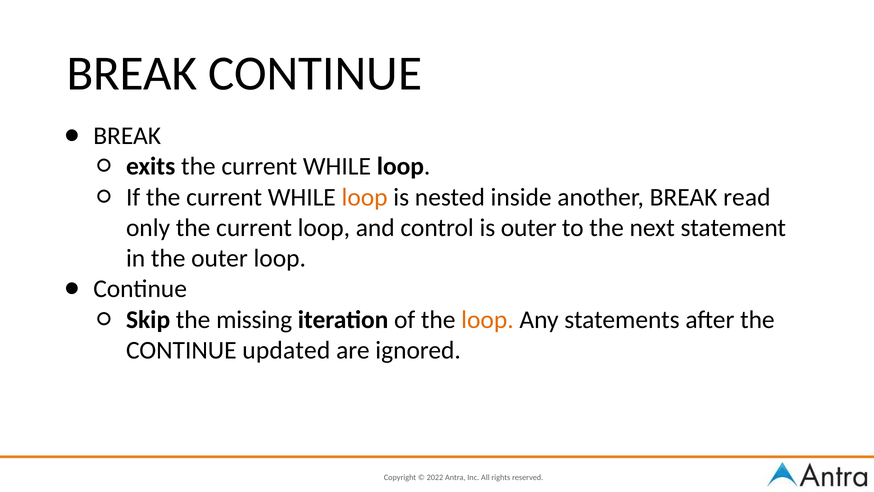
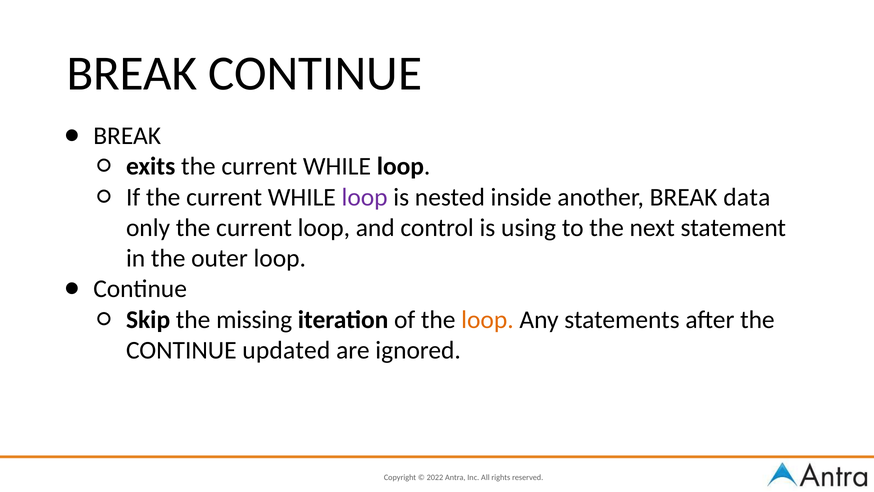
loop at (365, 197) colour: orange -> purple
read: read -> data
is outer: outer -> using
